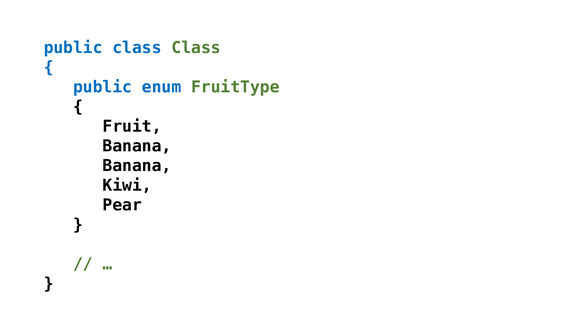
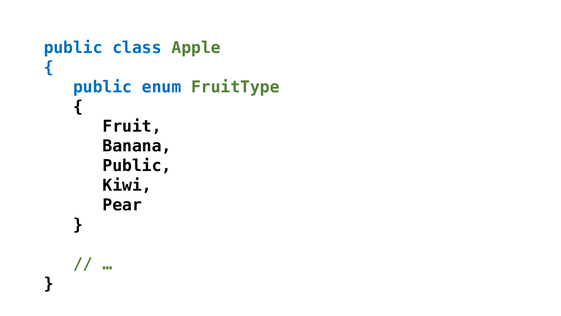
class Class: Class -> Apple
Banana at (137, 166): Banana -> Public
